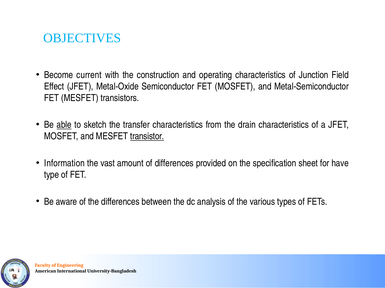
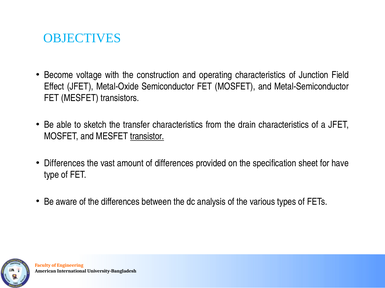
current: current -> voltage
able underline: present -> none
Information at (64, 164): Information -> Differences
